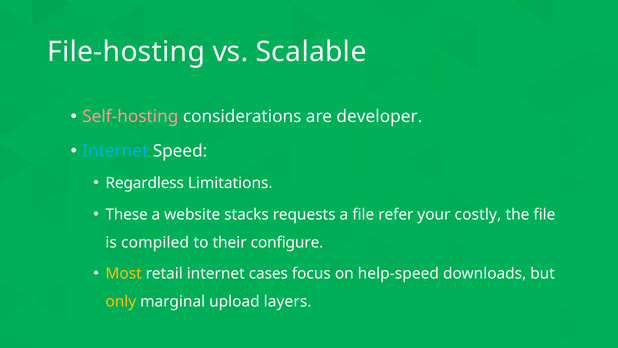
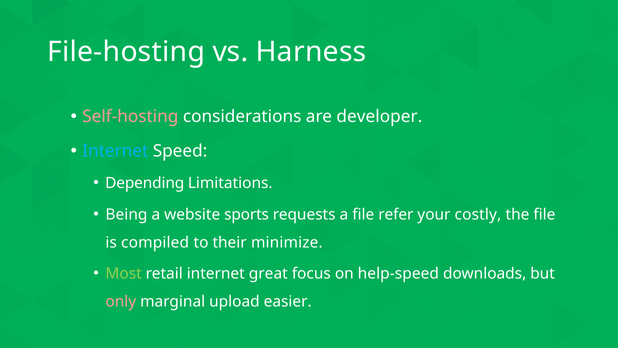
Scalable: Scalable -> Harness
Regardless: Regardless -> Depending
These: These -> Being
stacks: stacks -> sports
configure: configure -> minimize
Most colour: yellow -> light green
cases: cases -> great
only colour: yellow -> pink
layers: layers -> easier
